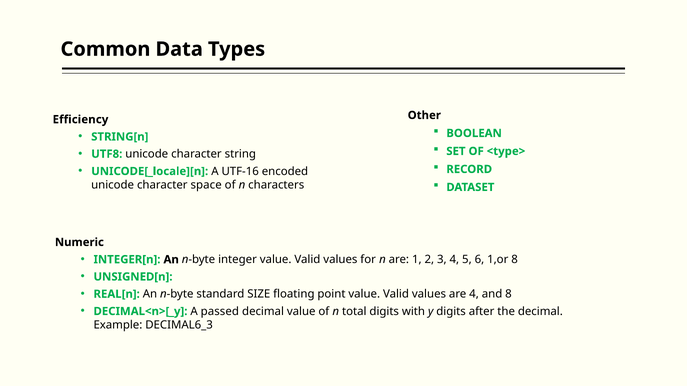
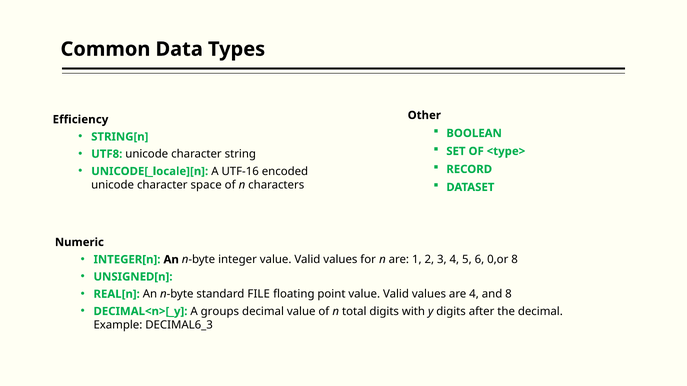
1,or: 1,or -> 0,or
SIZE: SIZE -> FILE
passed: passed -> groups
